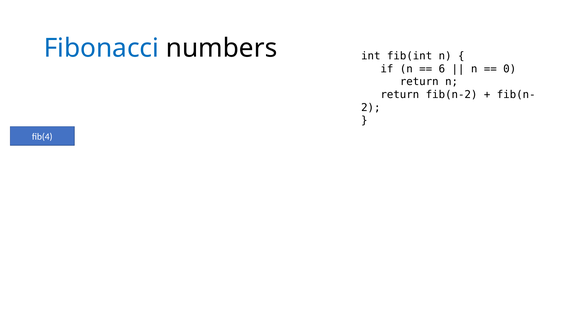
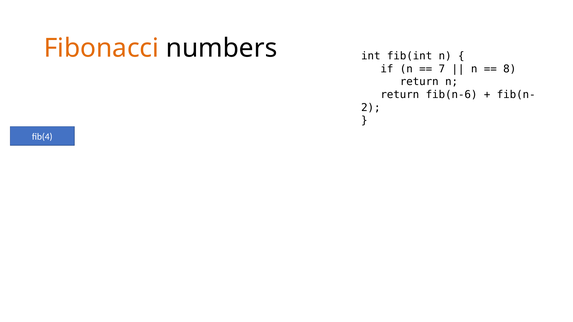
Fibonacci colour: blue -> orange
6: 6 -> 7
0: 0 -> 8
fib(n-2: fib(n-2 -> fib(n-6
